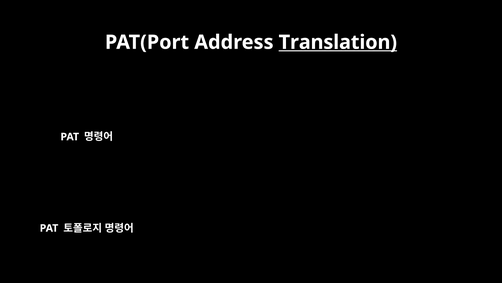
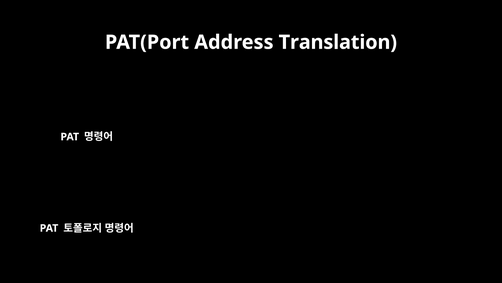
Translation underline: present -> none
